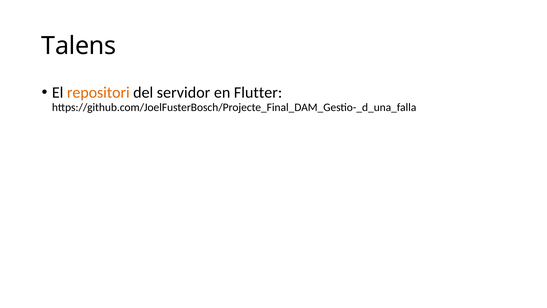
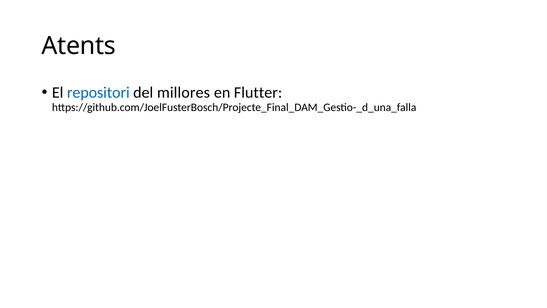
Talens: Talens -> Atents
repositori colour: orange -> blue
servidor: servidor -> millores
